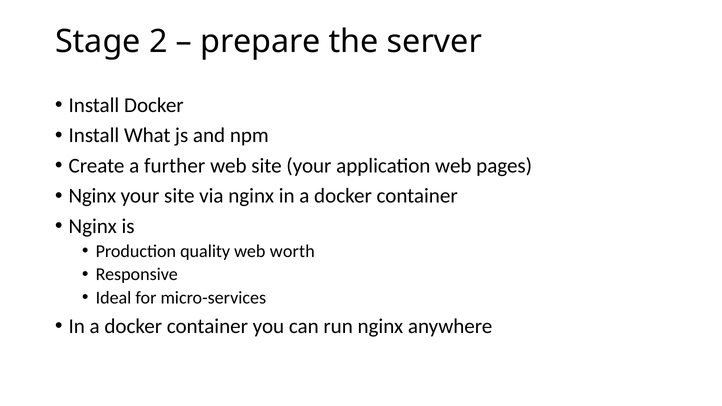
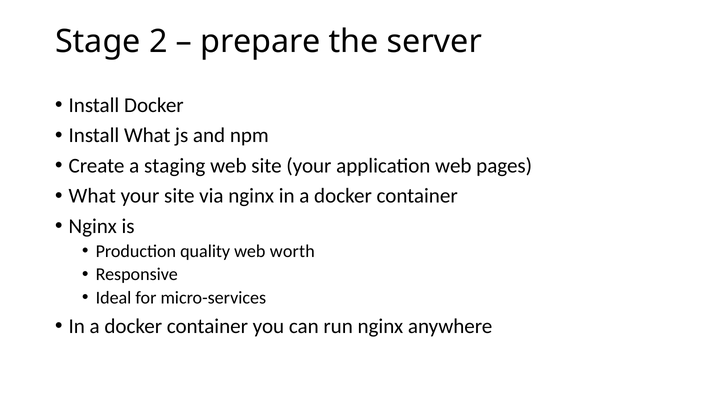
further: further -> staging
Nginx at (92, 196): Nginx -> What
